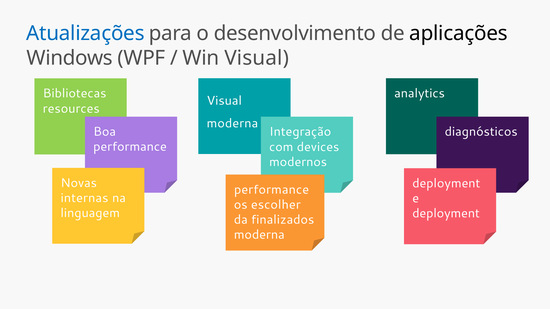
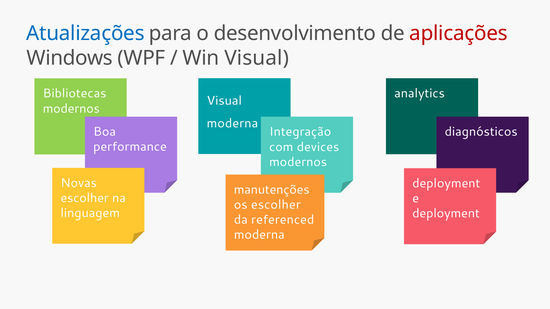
aplicações colour: black -> red
resources at (71, 109): resources -> modernos
performance at (272, 190): performance -> manutenções
internas at (84, 198): internas -> escolher
finalizados: finalizados -> referenced
